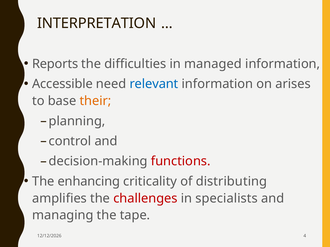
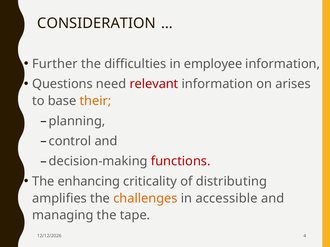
INTERPRETATION: INTERPRETATION -> CONSIDERATION
Reports: Reports -> Further
managed: managed -> employee
Accessible: Accessible -> Questions
relevant colour: blue -> red
challenges colour: red -> orange
specialists: specialists -> accessible
